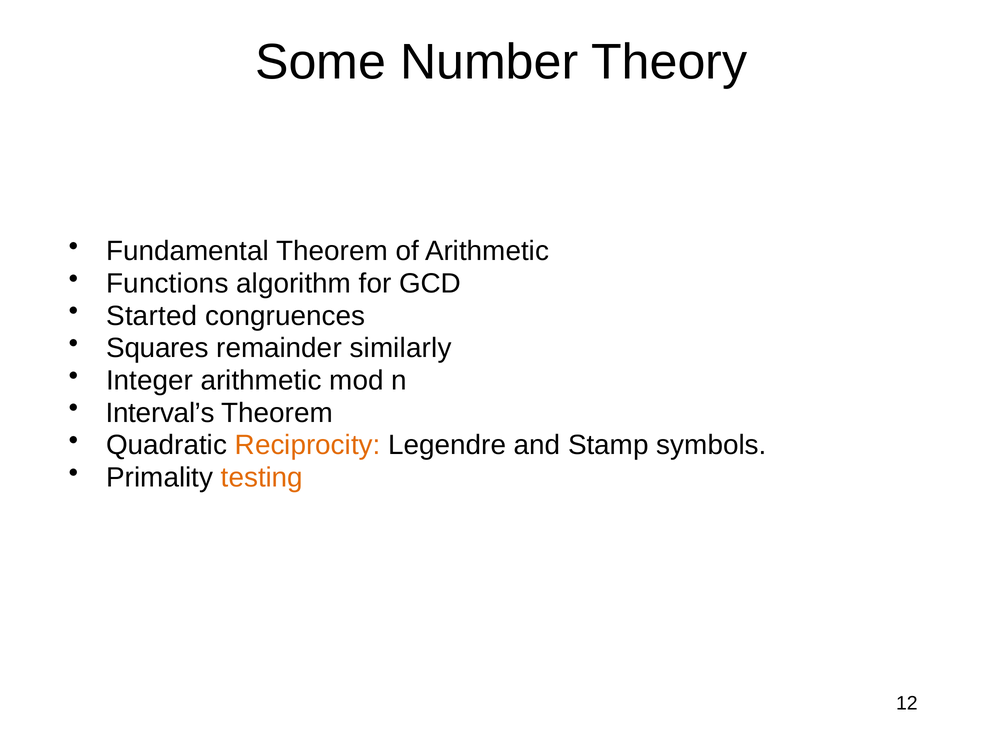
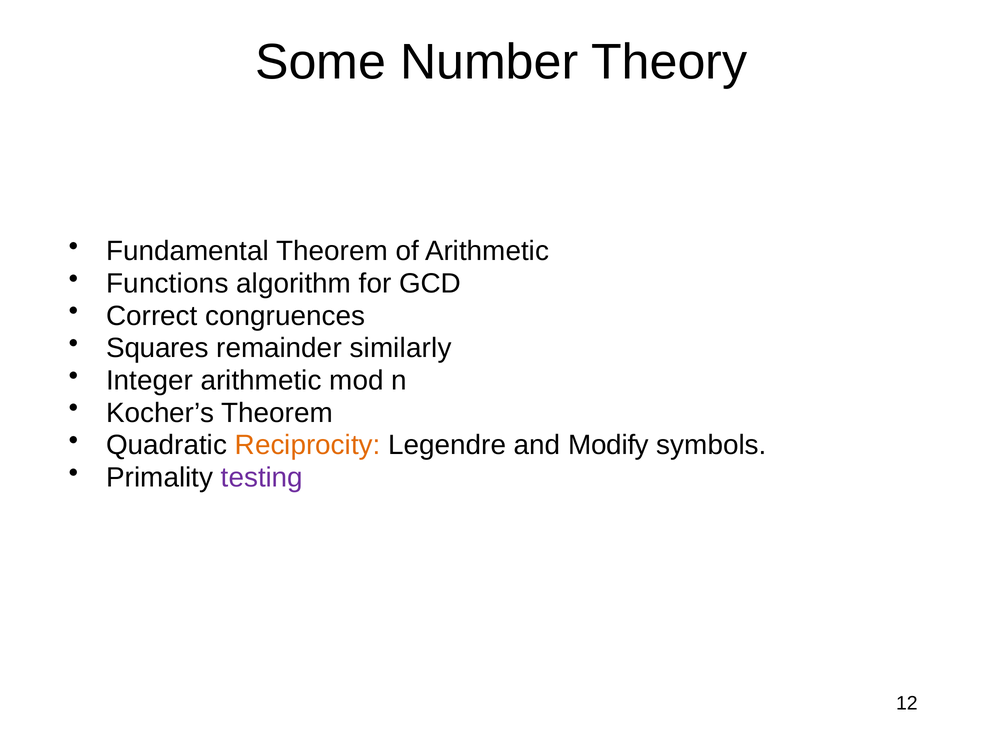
Started: Started -> Correct
Interval’s: Interval’s -> Kocher’s
Stamp: Stamp -> Modify
testing colour: orange -> purple
